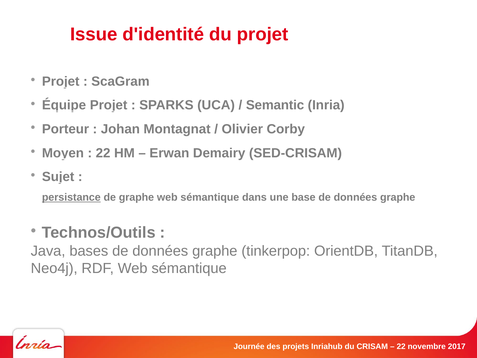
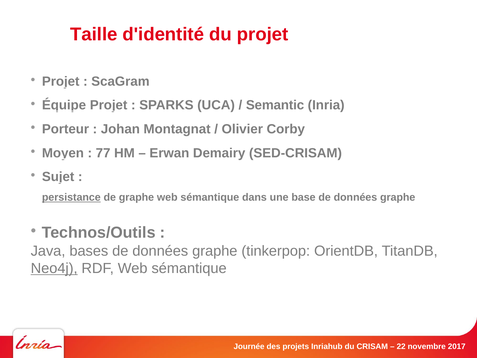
Issue: Issue -> Taille
22 at (103, 153): 22 -> 77
Neo4j underline: none -> present
